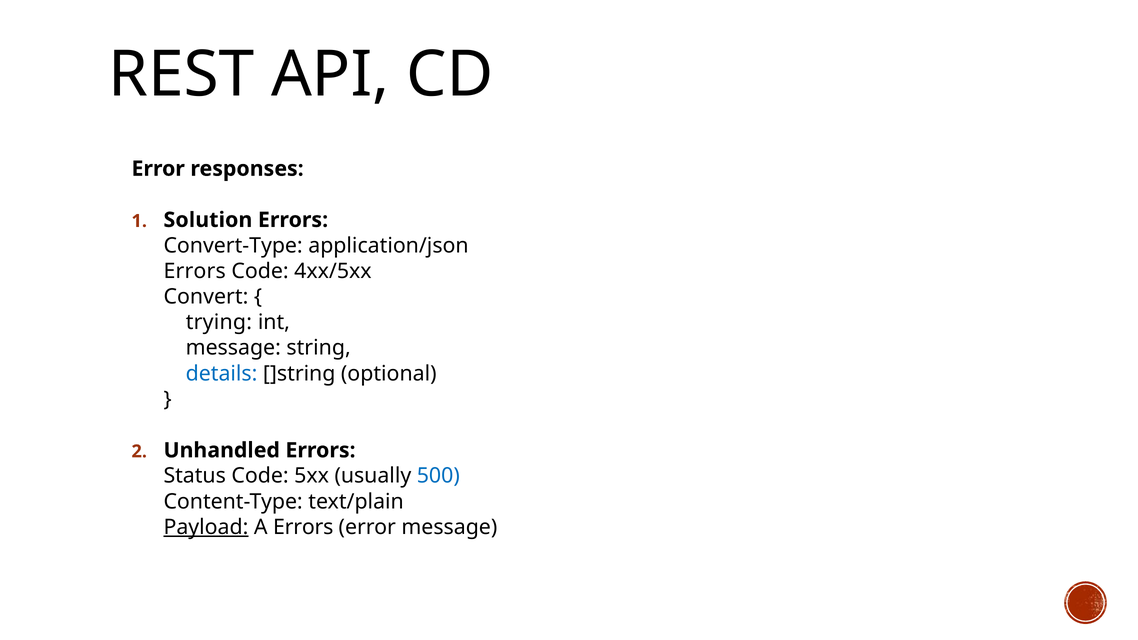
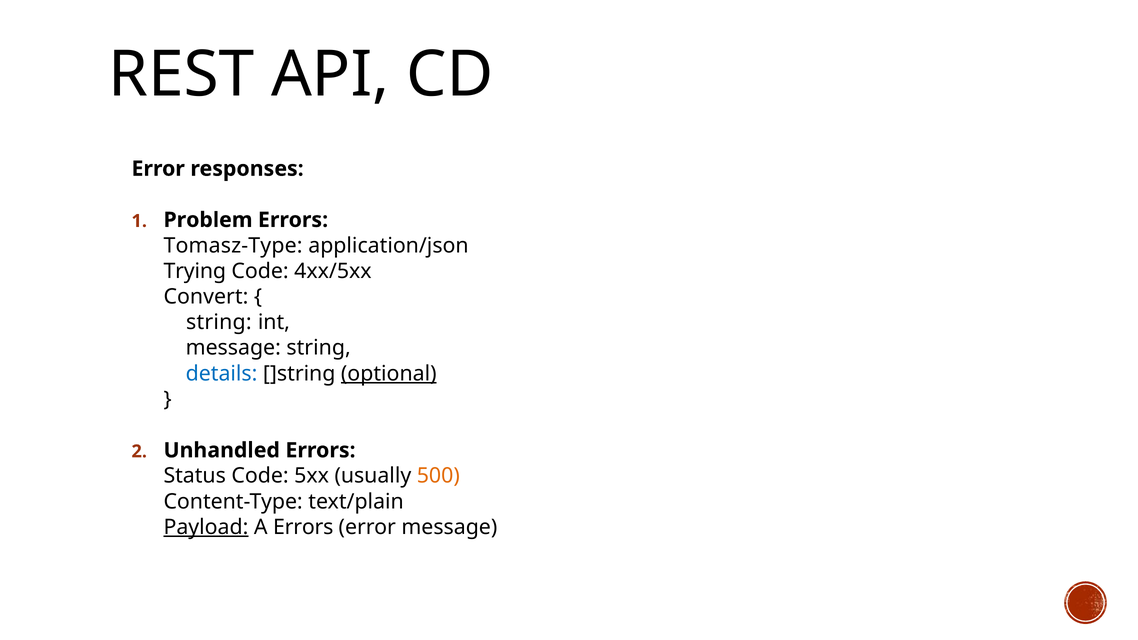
Solution: Solution -> Problem
Convert-Type: Convert-Type -> Tomasz-Type
Errors at (195, 271): Errors -> Trying
trying at (219, 322): trying -> string
optional underline: none -> present
500 colour: blue -> orange
